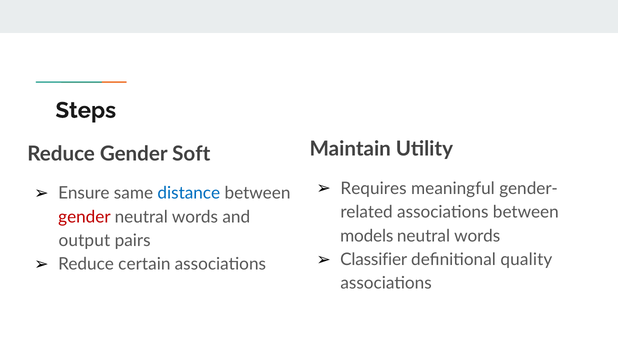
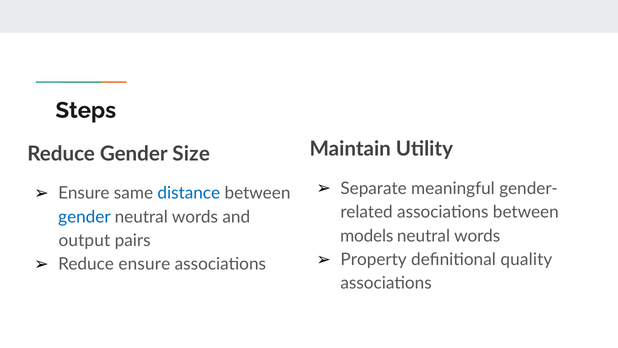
Soft: Soft -> Size
Requires: Requires -> Separate
gender at (84, 217) colour: red -> blue
Classifier: Classifier -> Property
Reduce certain: certain -> ensure
